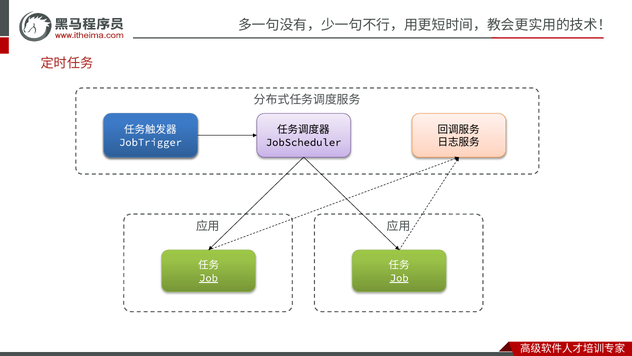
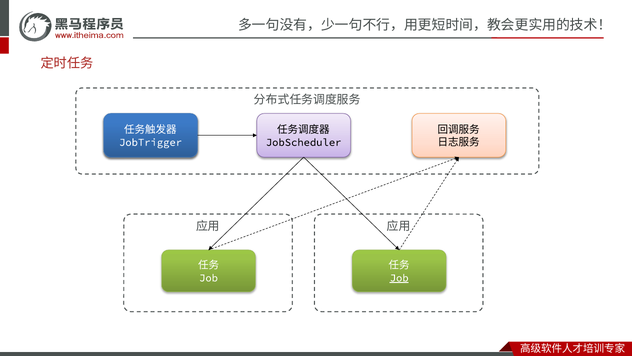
Job at (209, 278) underline: present -> none
